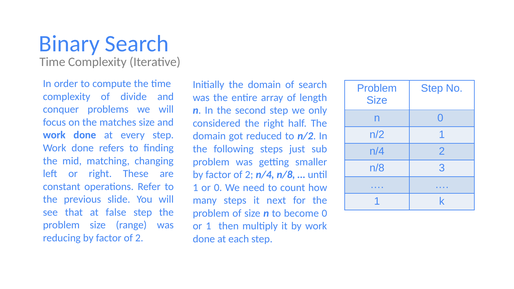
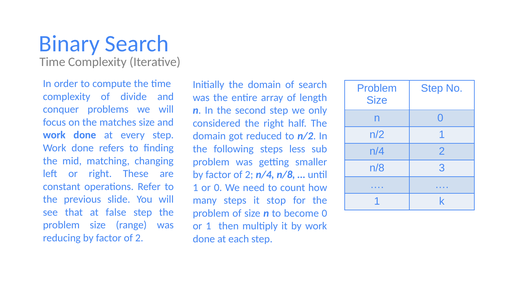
just: just -> less
next: next -> stop
